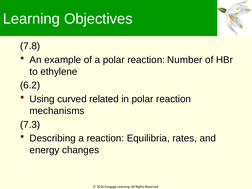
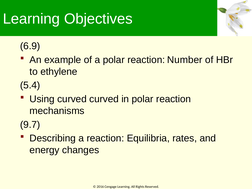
7.8: 7.8 -> 6.9
6.2: 6.2 -> 5.4
curved related: related -> curved
7.3: 7.3 -> 9.7
